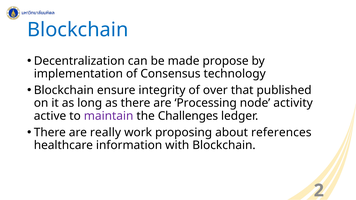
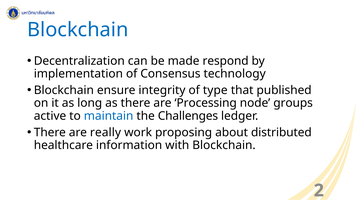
propose: propose -> respond
over: over -> type
activity: activity -> groups
maintain colour: purple -> blue
references: references -> distributed
